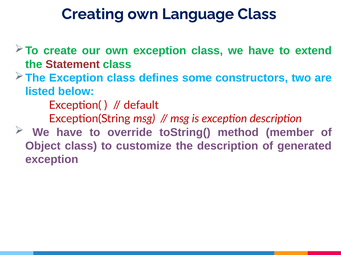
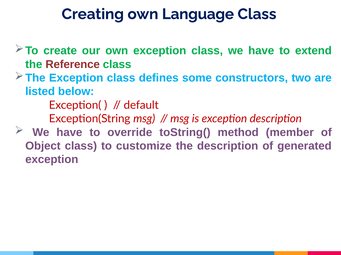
Statement: Statement -> Reference
